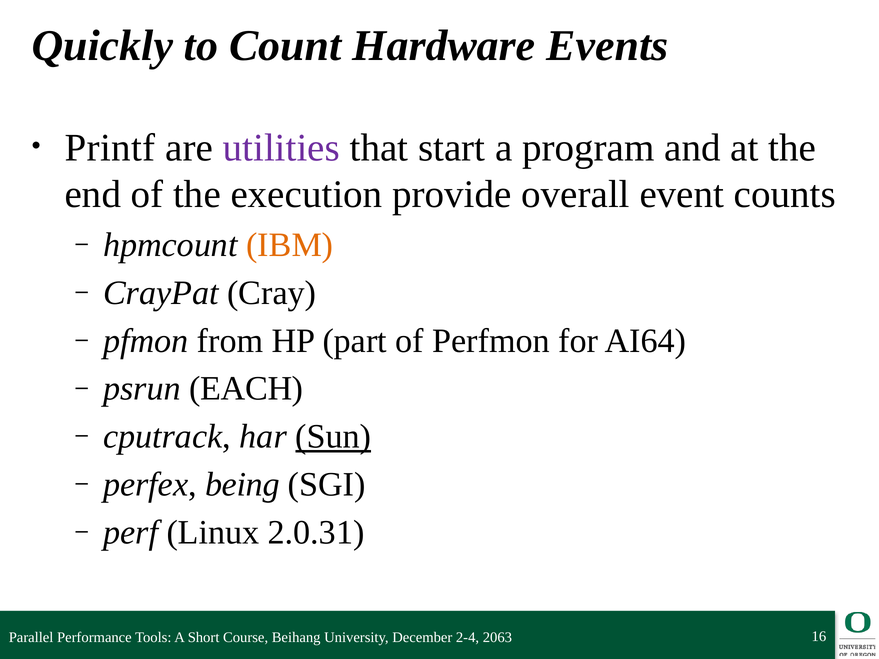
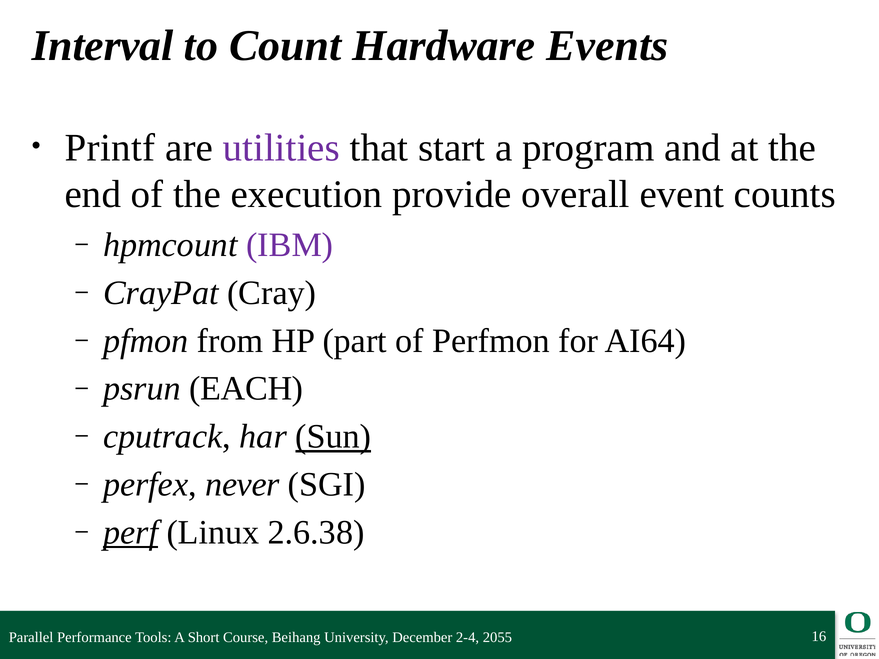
Quickly: Quickly -> Interval
IBM colour: orange -> purple
being: being -> never
perf underline: none -> present
2.0.31: 2.0.31 -> 2.6.38
2063: 2063 -> 2055
